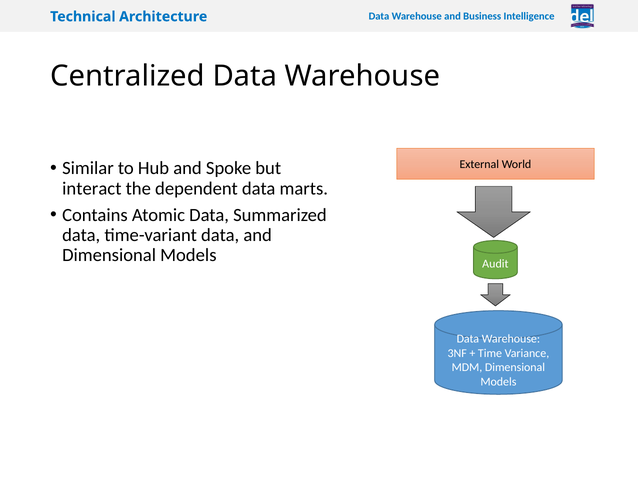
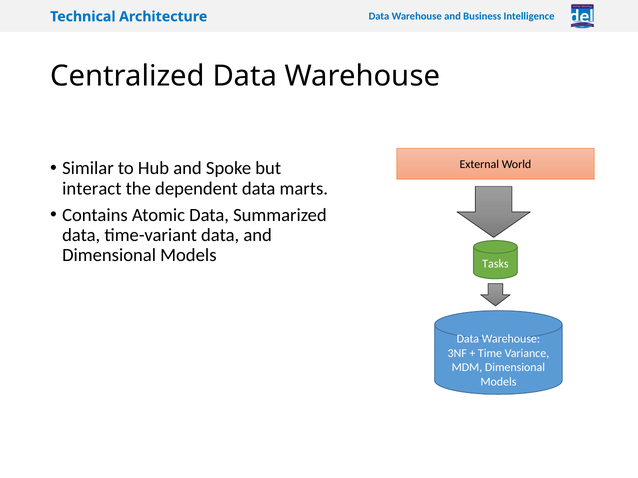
Audit: Audit -> Tasks
